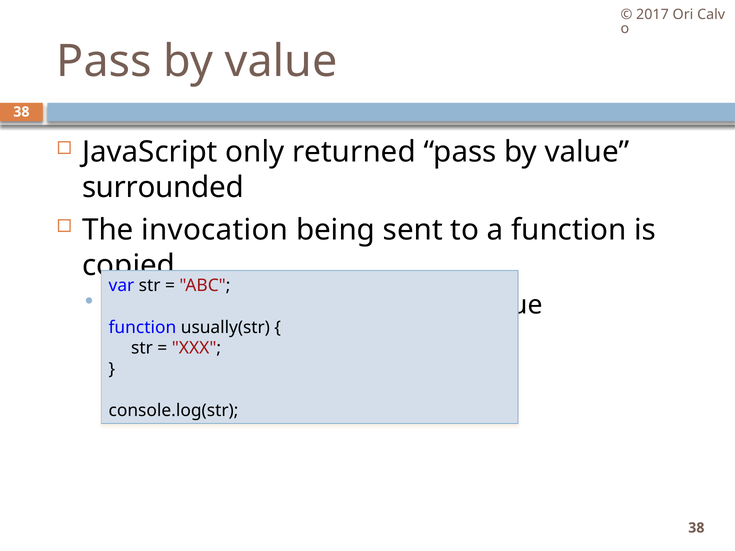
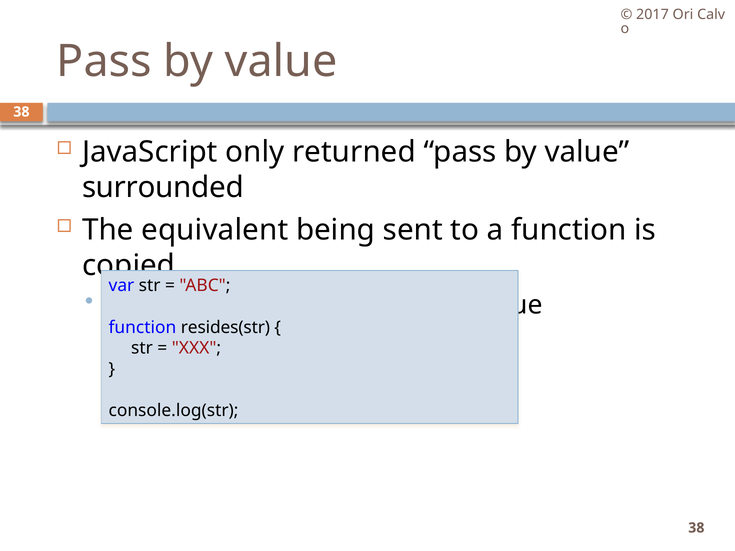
invocation: invocation -> equivalent
usually(str: usually(str -> resides(str
